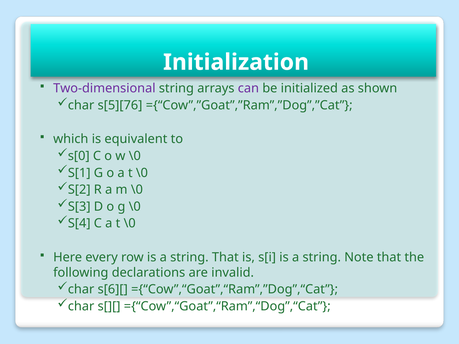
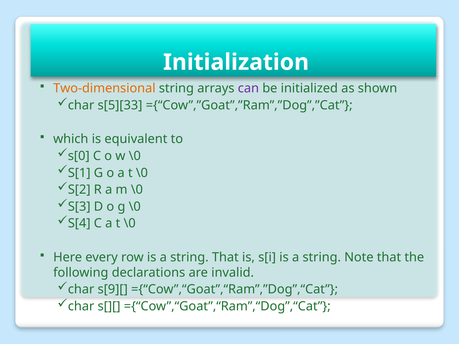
Two-dimensional colour: purple -> orange
s[5][76: s[5][76 -> s[5][33
s[6][: s[6][ -> s[9][
